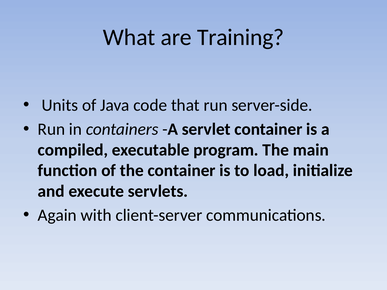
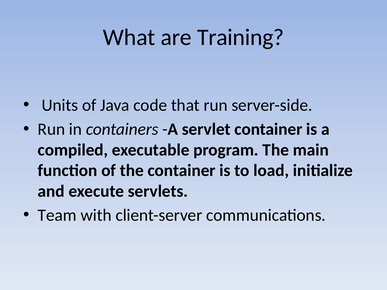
Again: Again -> Team
